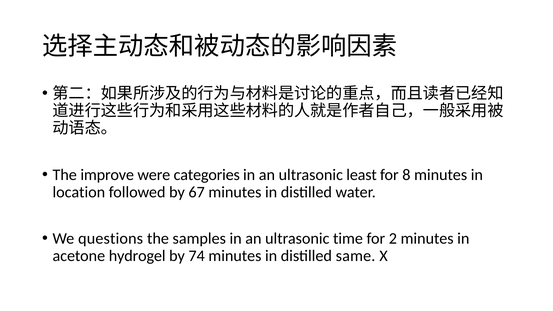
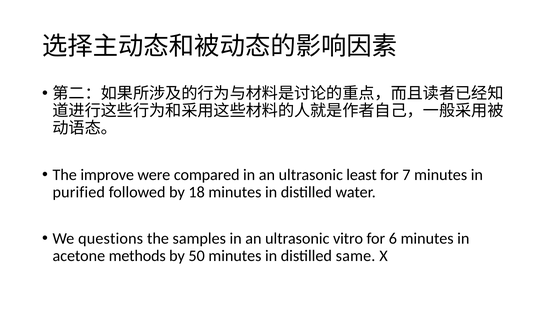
categories: categories -> compared
8: 8 -> 7
location: location -> purified
67: 67 -> 18
time: time -> vitro
2: 2 -> 6
hydrogel: hydrogel -> methods
74: 74 -> 50
